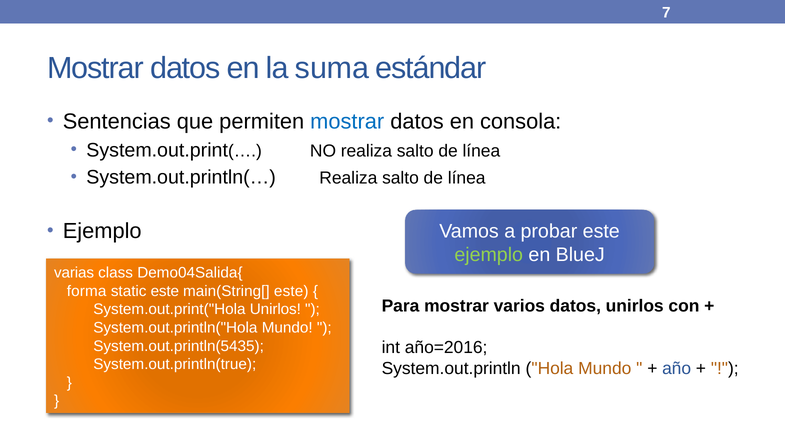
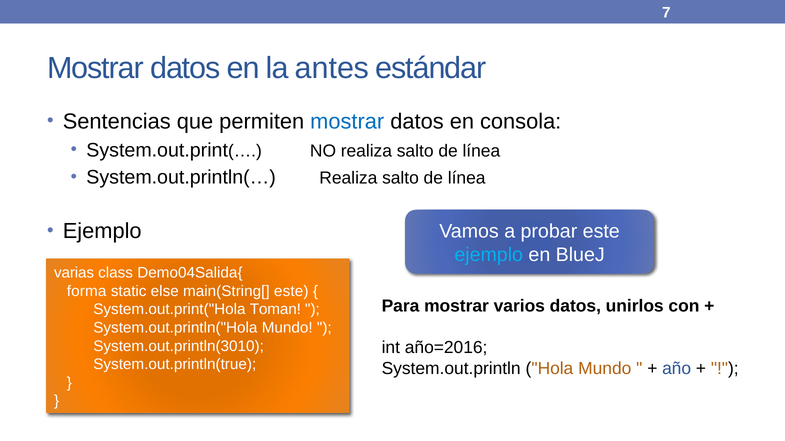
suma: suma -> antes
ejemplo at (489, 255) colour: light green -> light blue
static este: este -> else
System.out.print("Hola Unirlos: Unirlos -> Toman
System.out.println(5435: System.out.println(5435 -> System.out.println(3010
